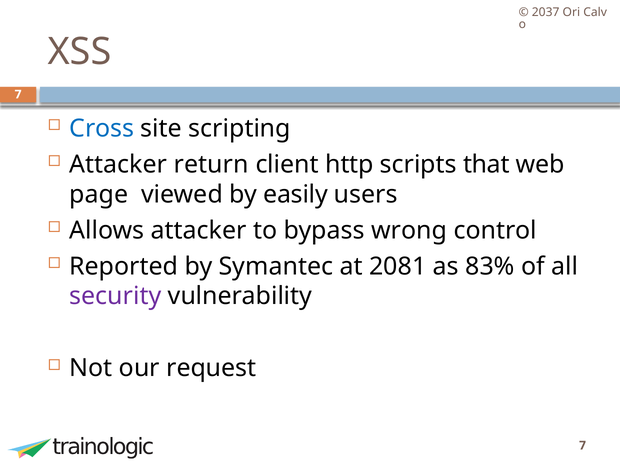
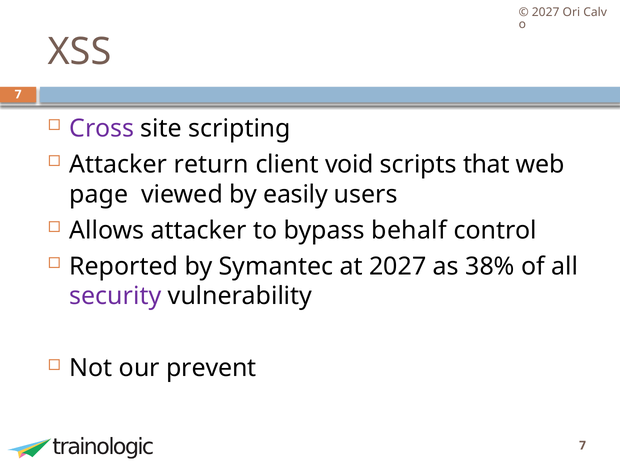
2037 at (546, 12): 2037 -> 2027
Cross colour: blue -> purple
http: http -> void
wrong: wrong -> behalf
at 2081: 2081 -> 2027
83%: 83% -> 38%
request: request -> prevent
